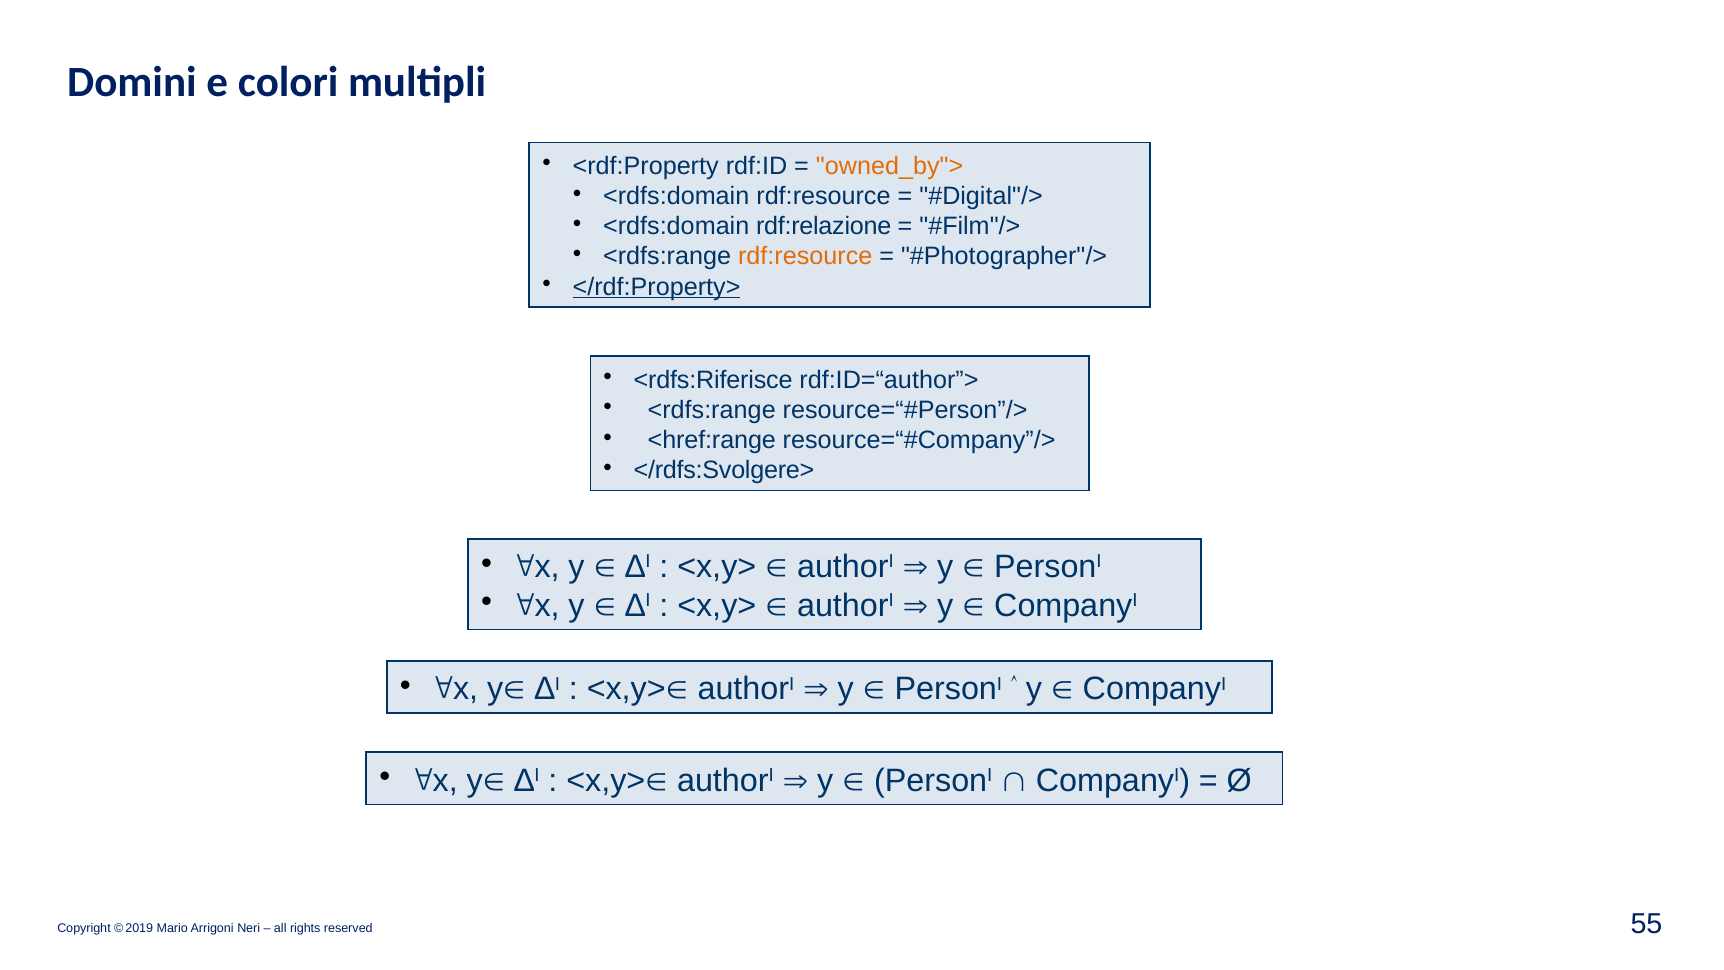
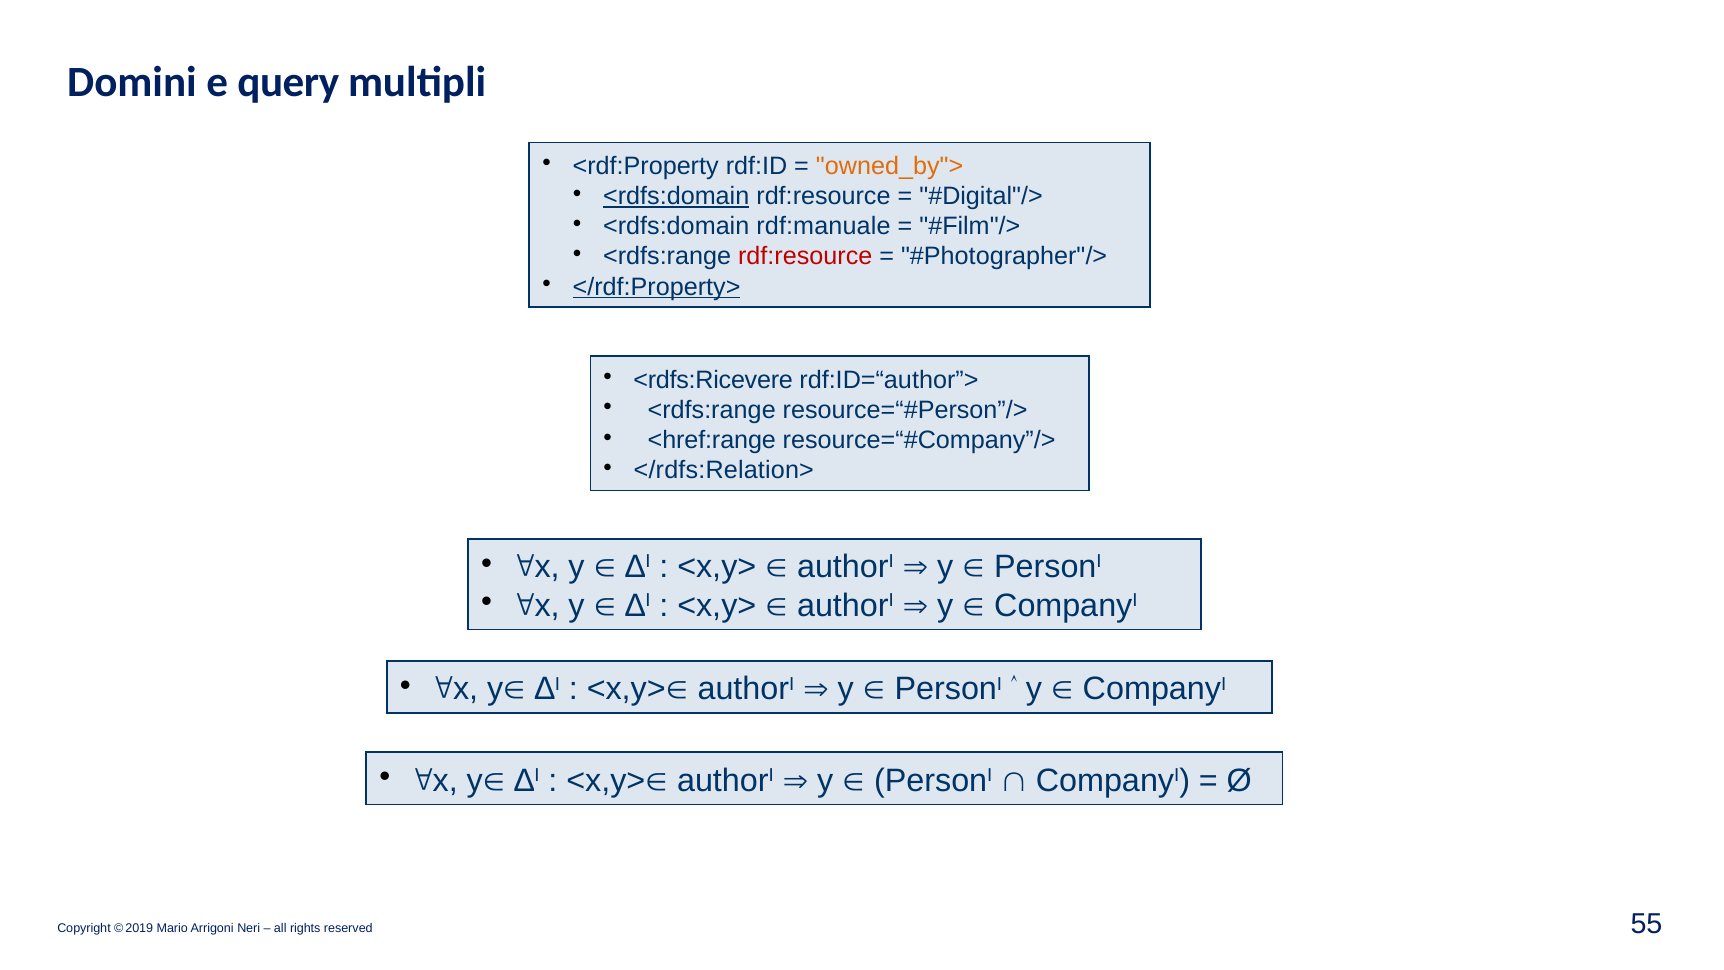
colori: colori -> query
<rdfs:domain at (676, 196) underline: none -> present
rdf:relazione: rdf:relazione -> rdf:manuale
rdf:resource at (805, 257) colour: orange -> red
<rdfs:Riferisce: <rdfs:Riferisce -> <rdfs:Ricevere
</rdfs:Svolgere>: </rdfs:Svolgere> -> </rdfs:Relation>
